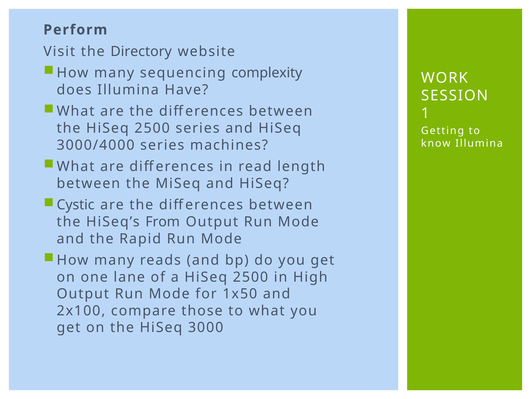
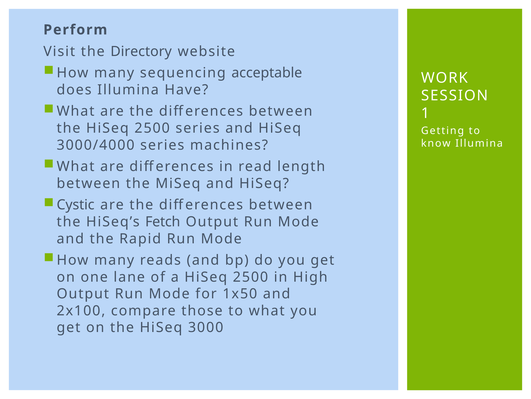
complexity: complexity -> acceptable
From: From -> Fetch
